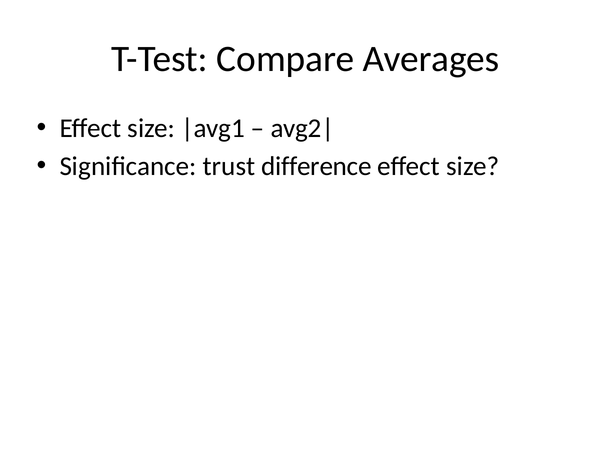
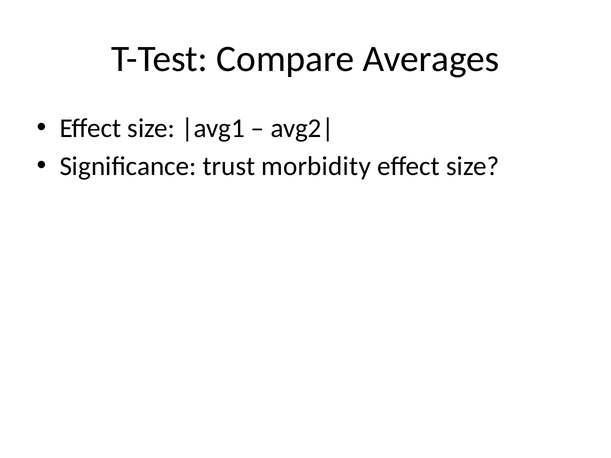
difference: difference -> morbidity
